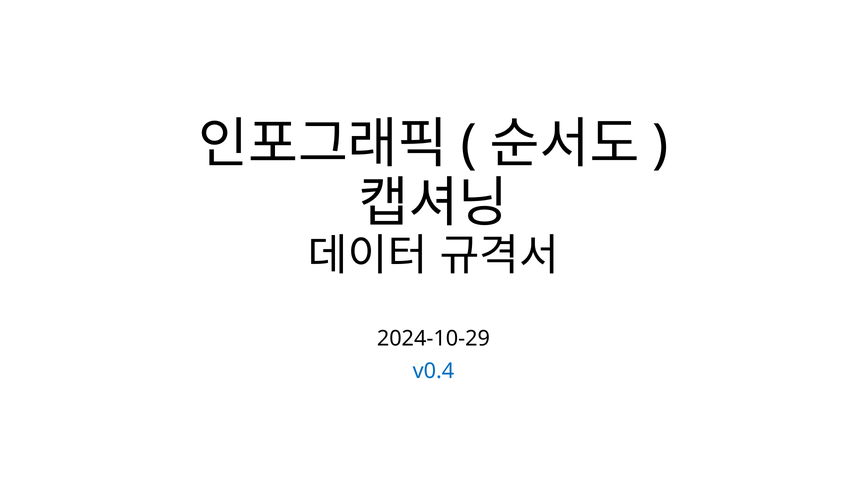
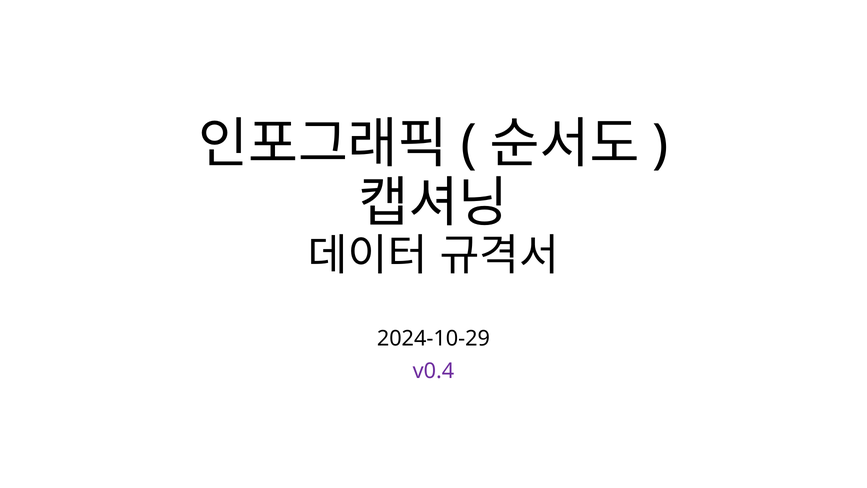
v0.4 colour: blue -> purple
